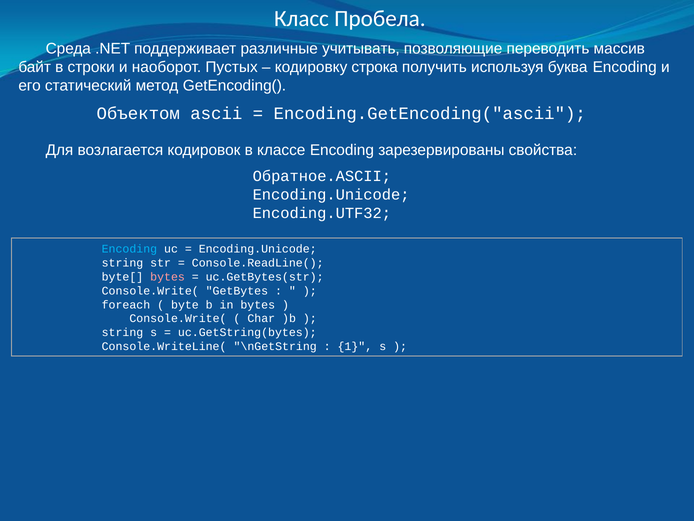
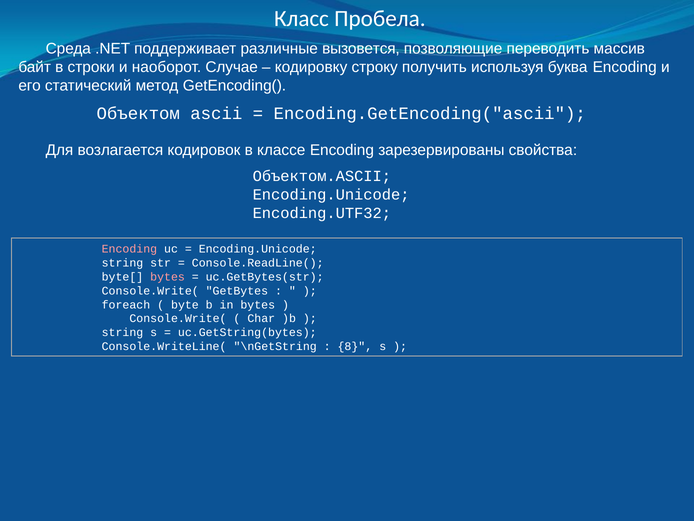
учитывать: учитывать -> вызовется
Пустых: Пустых -> Случае
строка: строка -> строку
Обратное.ASCII: Обратное.ASCII -> Объектом.ASCII
Encoding at (129, 249) colour: light blue -> pink
1: 1 -> 8
